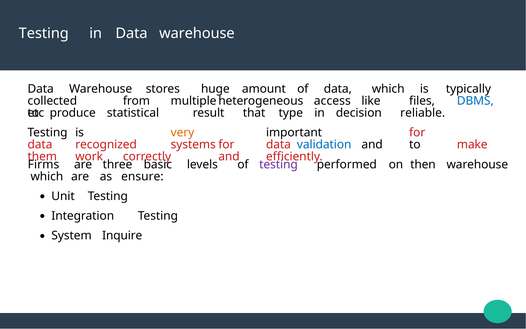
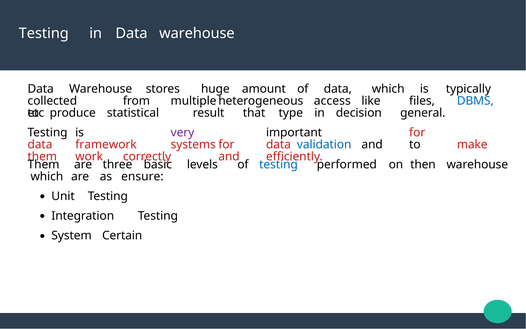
reliable: reliable -> general
very colour: orange -> purple
recognized: recognized -> framework
Firms at (43, 164): Firms -> Them
testing at (279, 164) colour: purple -> blue
Inquire: Inquire -> Certain
